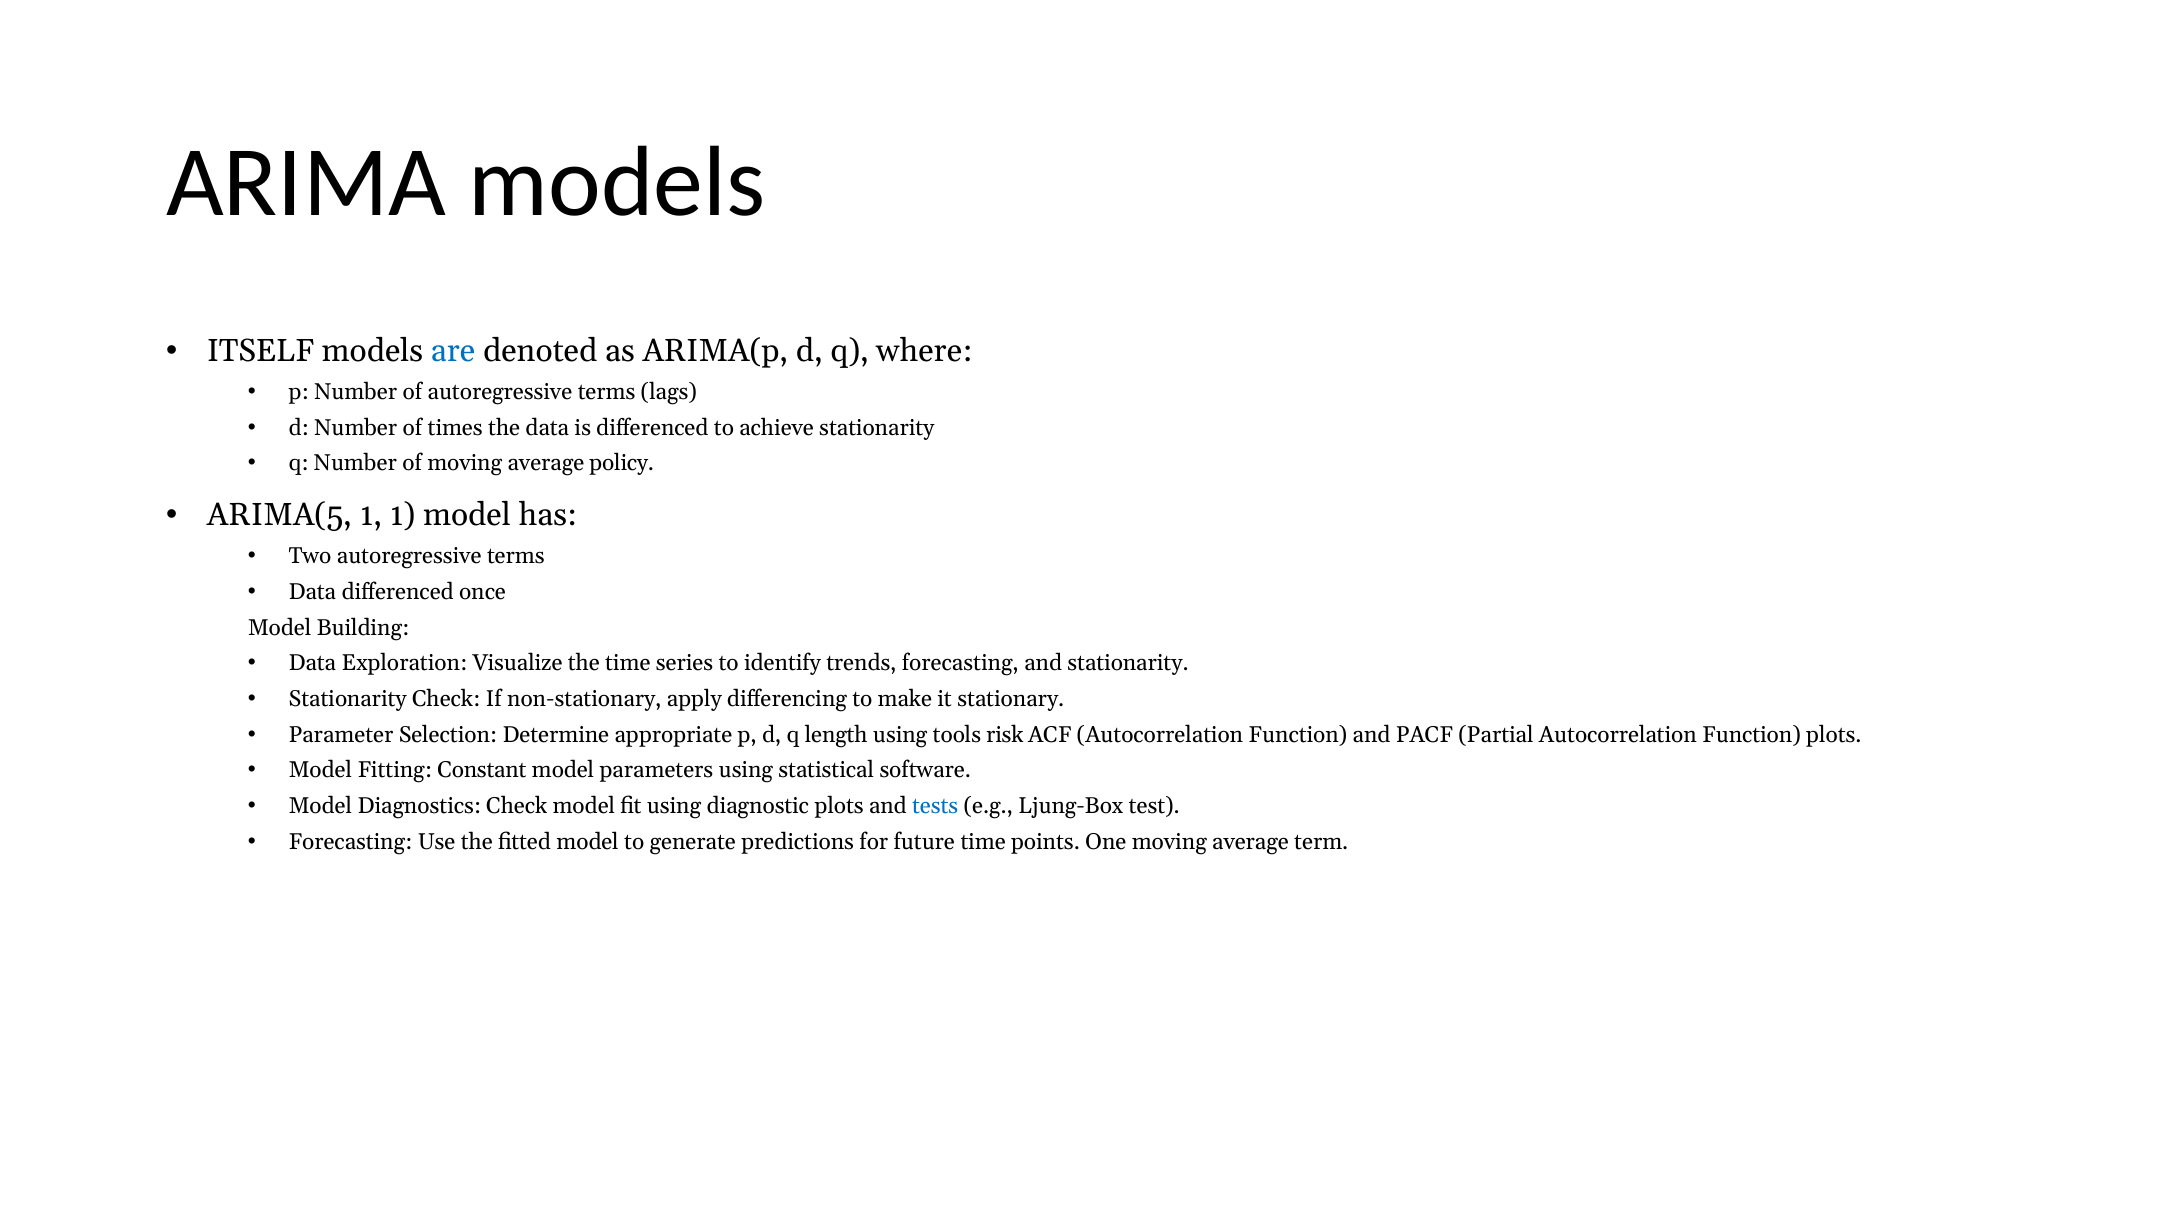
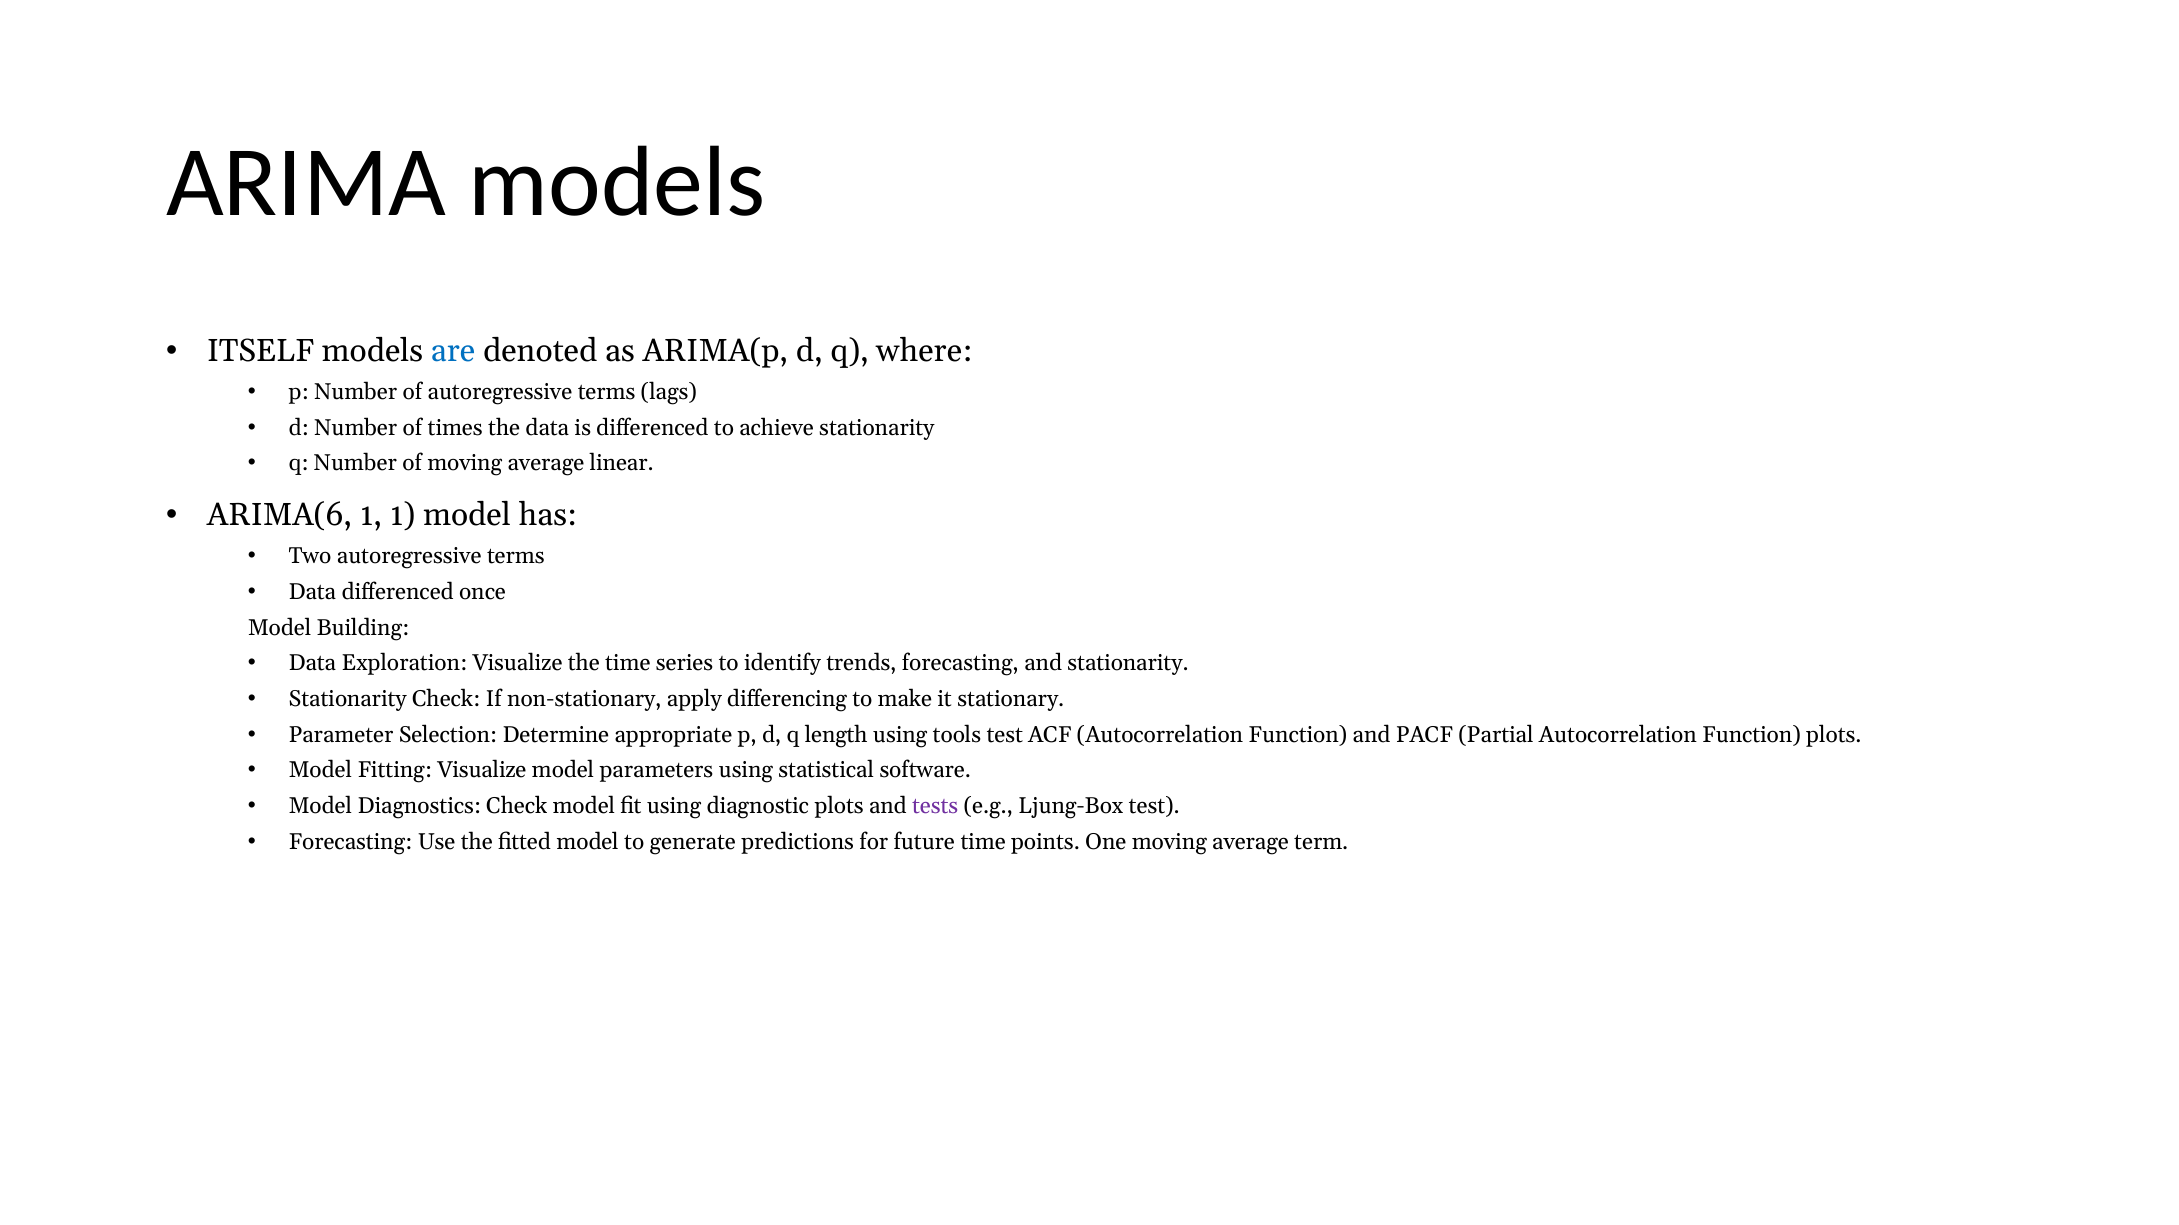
policy: policy -> linear
ARIMA(5: ARIMA(5 -> ARIMA(6
tools risk: risk -> test
Fitting Constant: Constant -> Visualize
tests colour: blue -> purple
